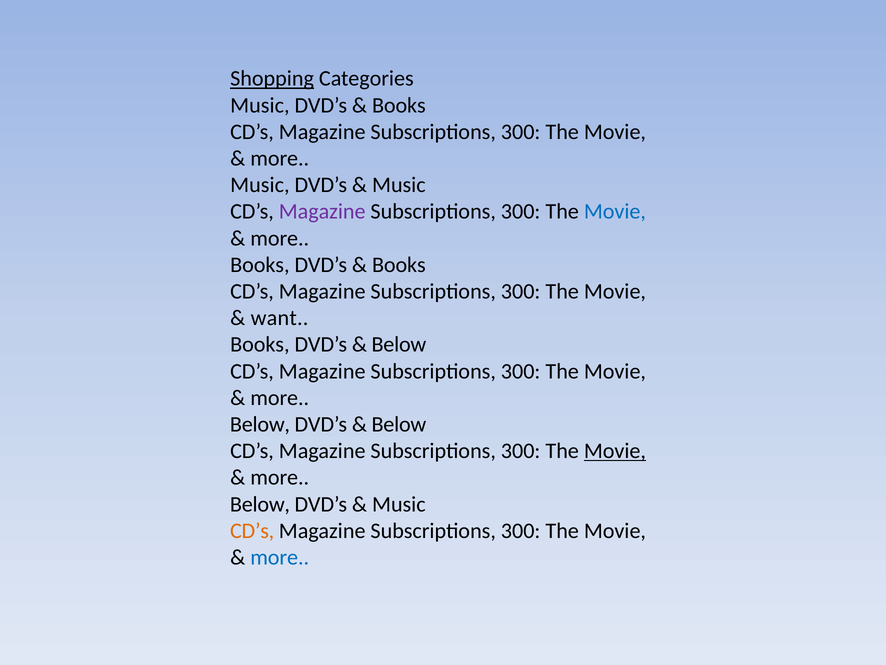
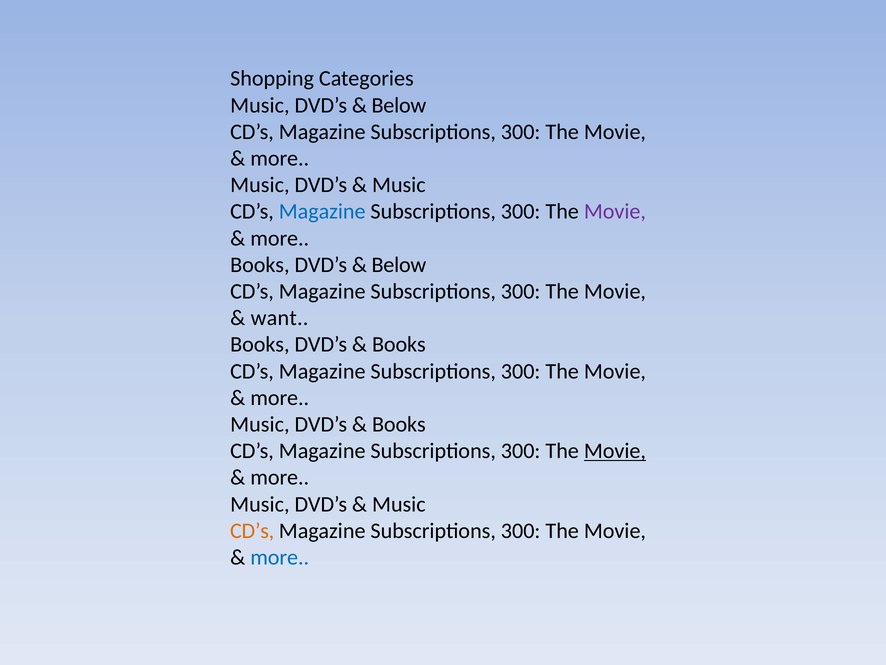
Shopping underline: present -> none
Books at (399, 105): Books -> Below
Magazine at (322, 211) colour: purple -> blue
Movie at (615, 211) colour: blue -> purple
Books at (399, 265): Books -> Below
Below at (399, 344): Below -> Books
Below at (260, 424): Below -> Music
Below at (399, 424): Below -> Books
Below at (260, 504): Below -> Music
